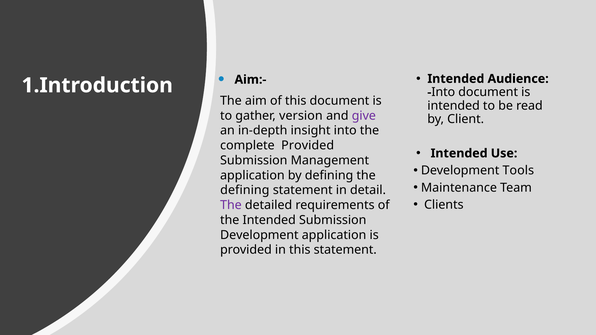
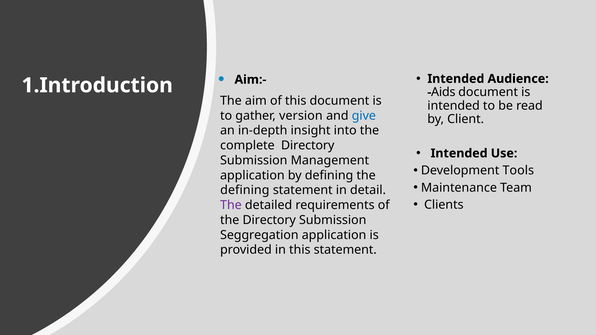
Into at (443, 92): Into -> Aids
give colour: purple -> blue
complete Provided: Provided -> Directory
the Intended: Intended -> Directory
Development at (259, 235): Development -> Seggregation
